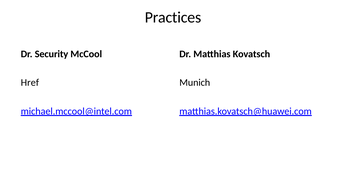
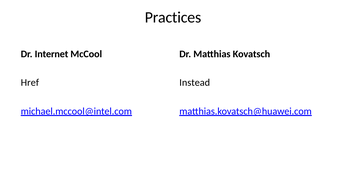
Security: Security -> Internet
Munich: Munich -> Instead
